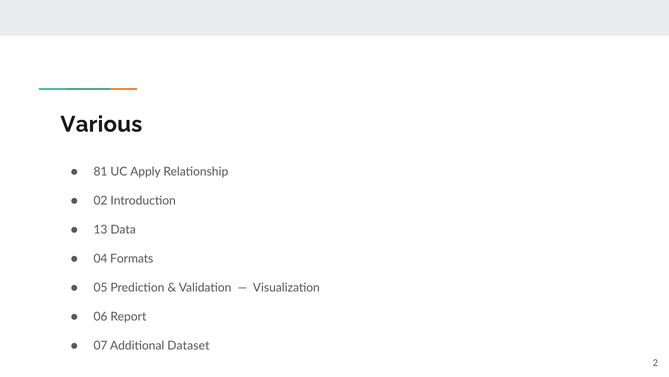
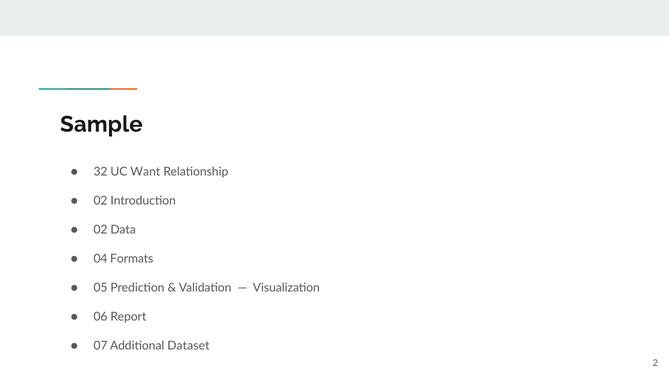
Various: Various -> Sample
81: 81 -> 32
Apply: Apply -> Want
13 at (100, 229): 13 -> 02
